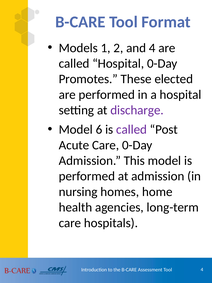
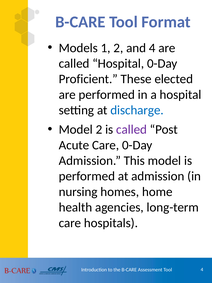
Promotes: Promotes -> Proficient
discharge colour: purple -> blue
Model 6: 6 -> 2
